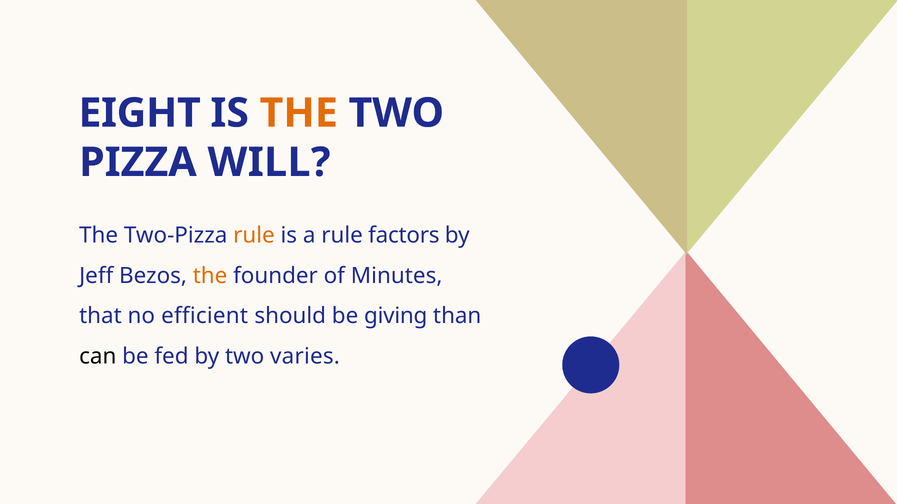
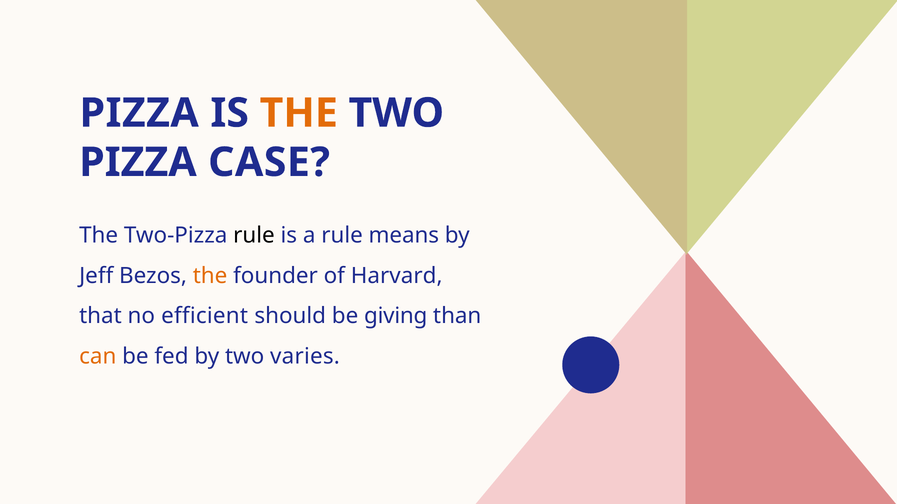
EIGHT at (140, 113): EIGHT -> PIZZA
WILL: WILL -> CASE
rule at (254, 236) colour: orange -> black
factors: factors -> means
Minutes: Minutes -> Harvard
can colour: black -> orange
